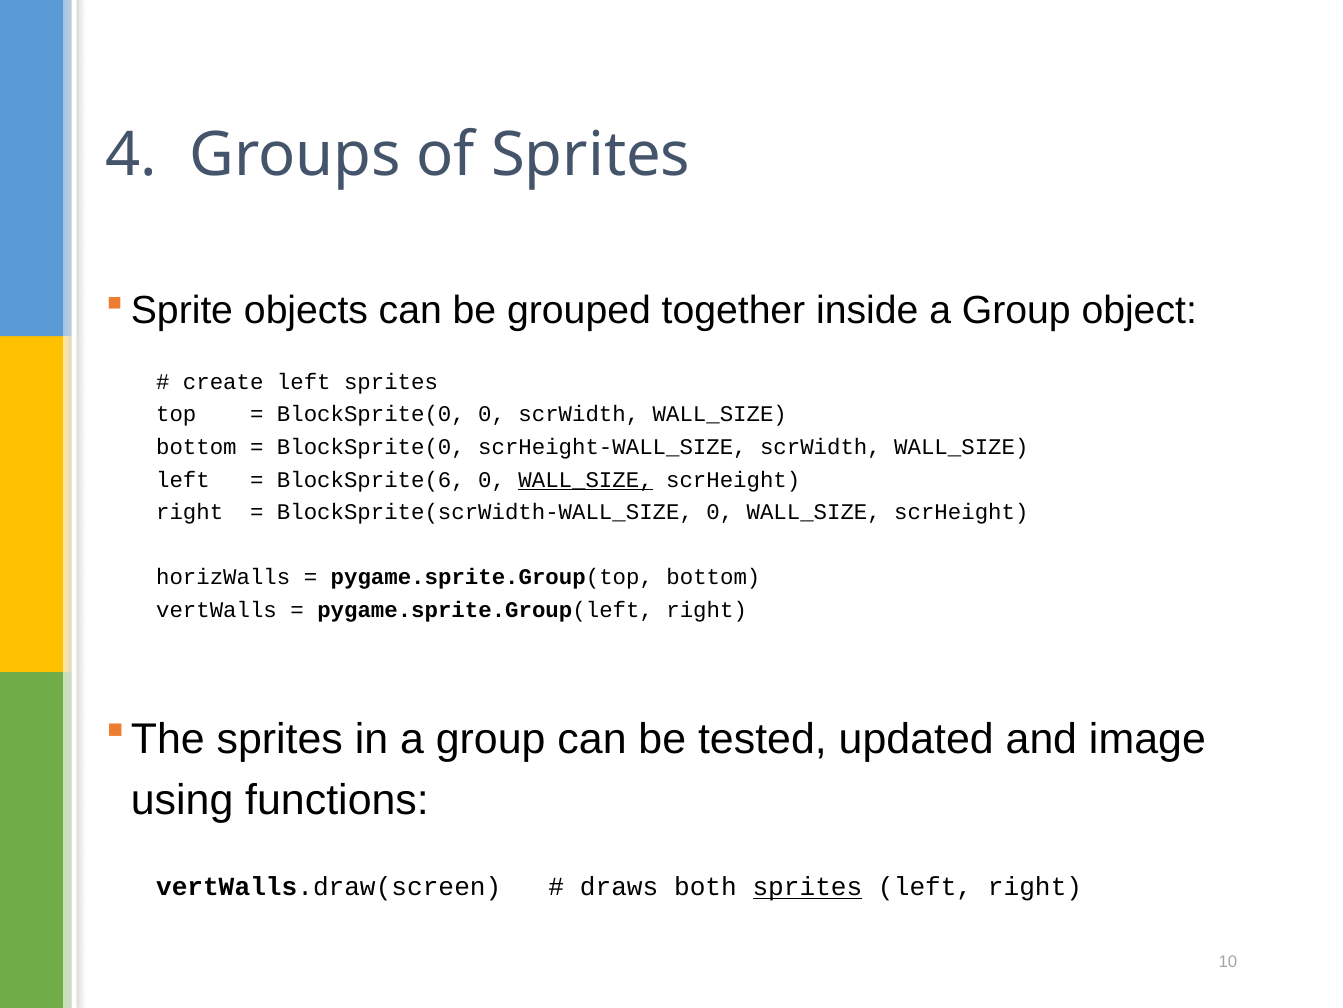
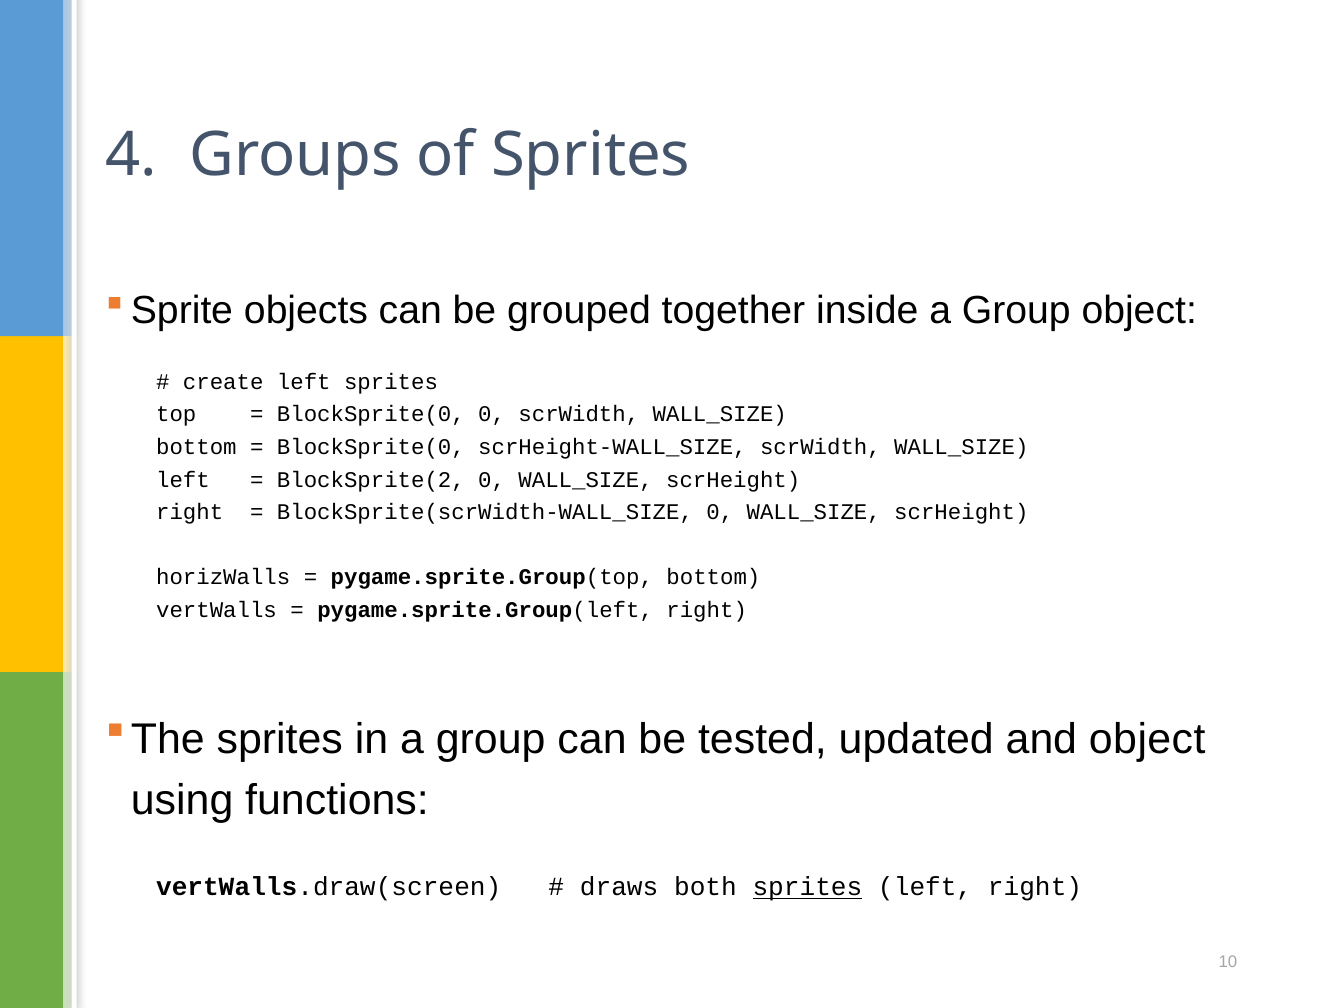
BlockSprite(6: BlockSprite(6 -> BlockSprite(2
WALL_SIZE at (586, 479) underline: present -> none
and image: image -> object
